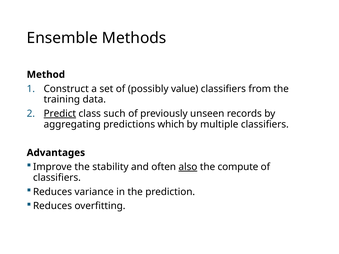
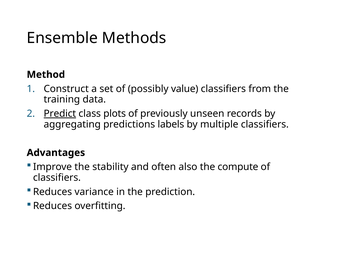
such: such -> plots
which: which -> labels
also underline: present -> none
